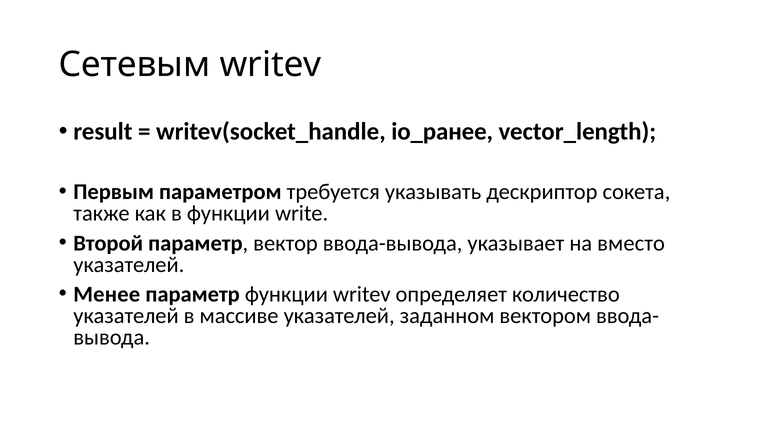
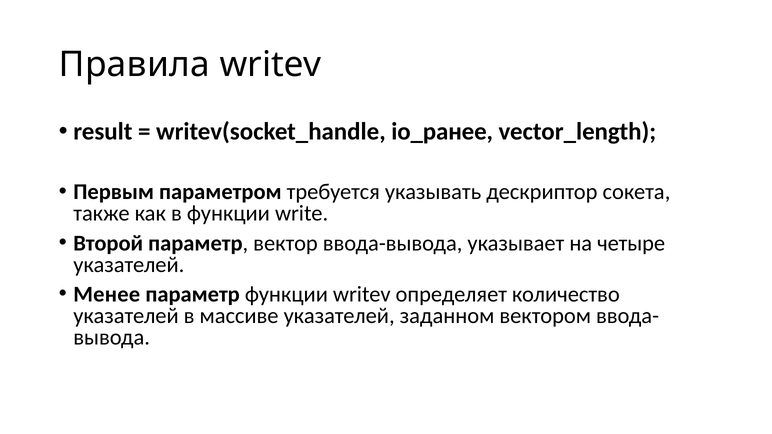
Сетевым: Сетевым -> Правила
вместо: вместо -> четыре
